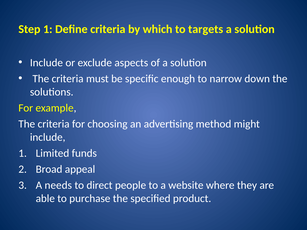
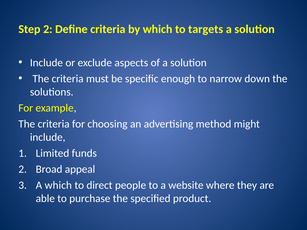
Step 1: 1 -> 2
A needs: needs -> which
